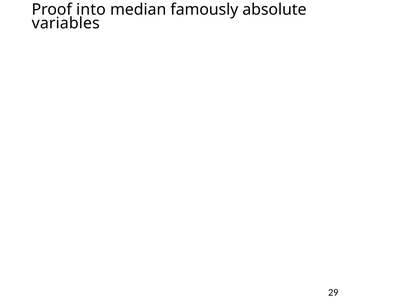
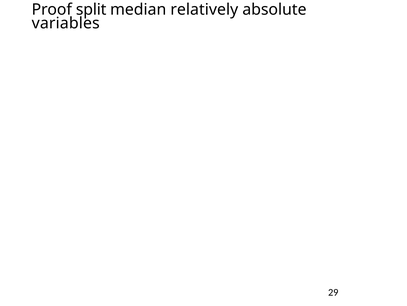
into: into -> split
famously: famously -> relatively
